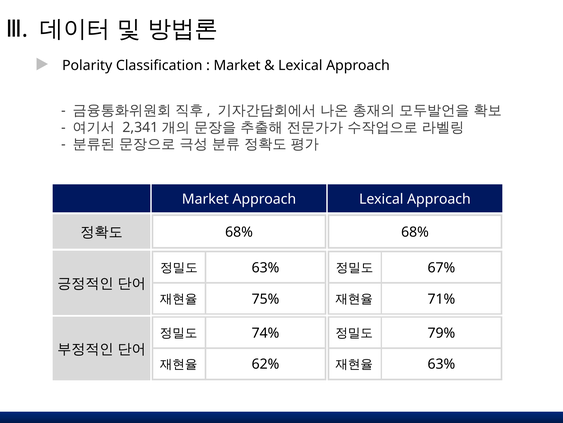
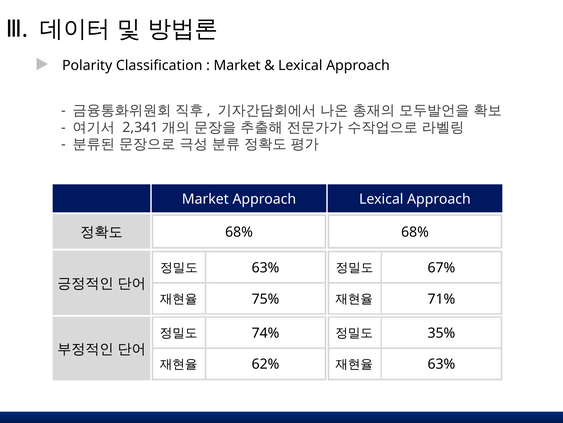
79%: 79% -> 35%
